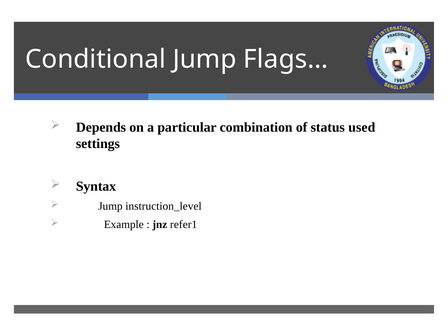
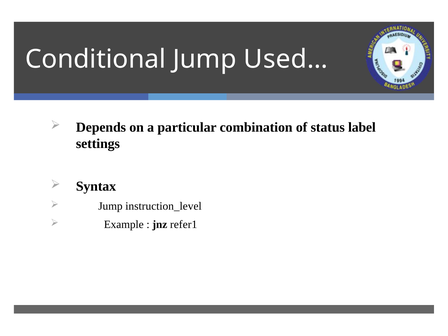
Flags…: Flags… -> Used…
used: used -> label
